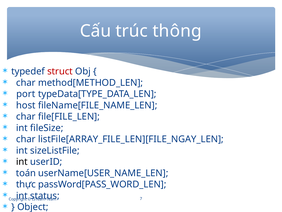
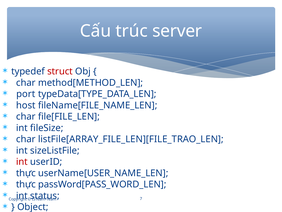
thông: thông -> server
listFile[ARRAY_FILE_LEN][FILE_NGAY_LEN: listFile[ARRAY_FILE_LEN][FILE_NGAY_LEN -> listFile[ARRAY_FILE_LEN][FILE_TRAO_LEN
int at (22, 161) colour: black -> red
toán at (26, 173): toán -> thực
